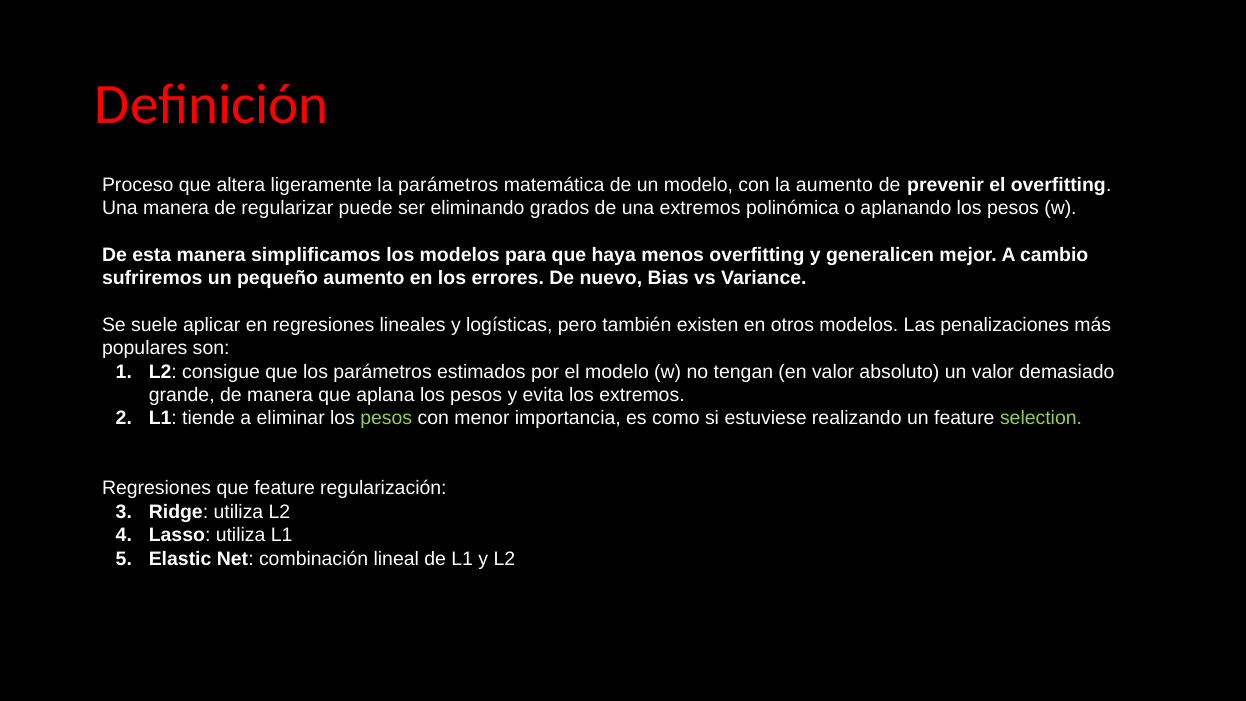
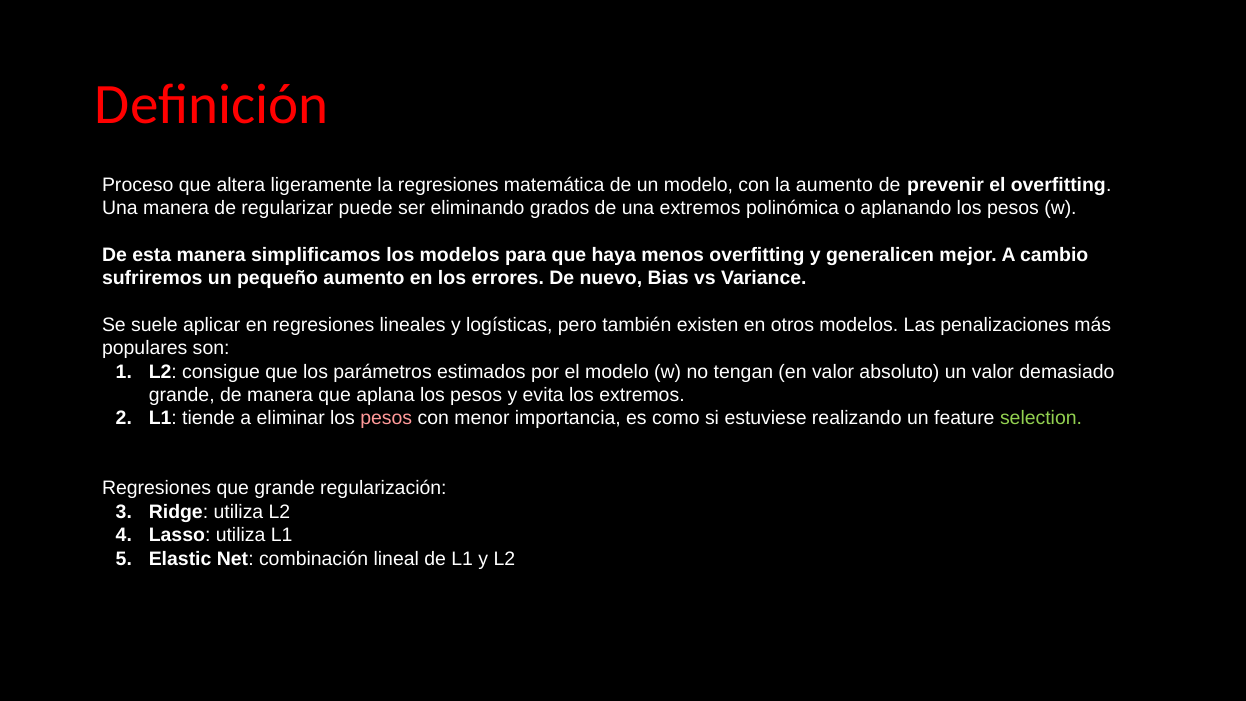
la parámetros: parámetros -> regresiones
pesos at (386, 418) colour: light green -> pink
que feature: feature -> grande
